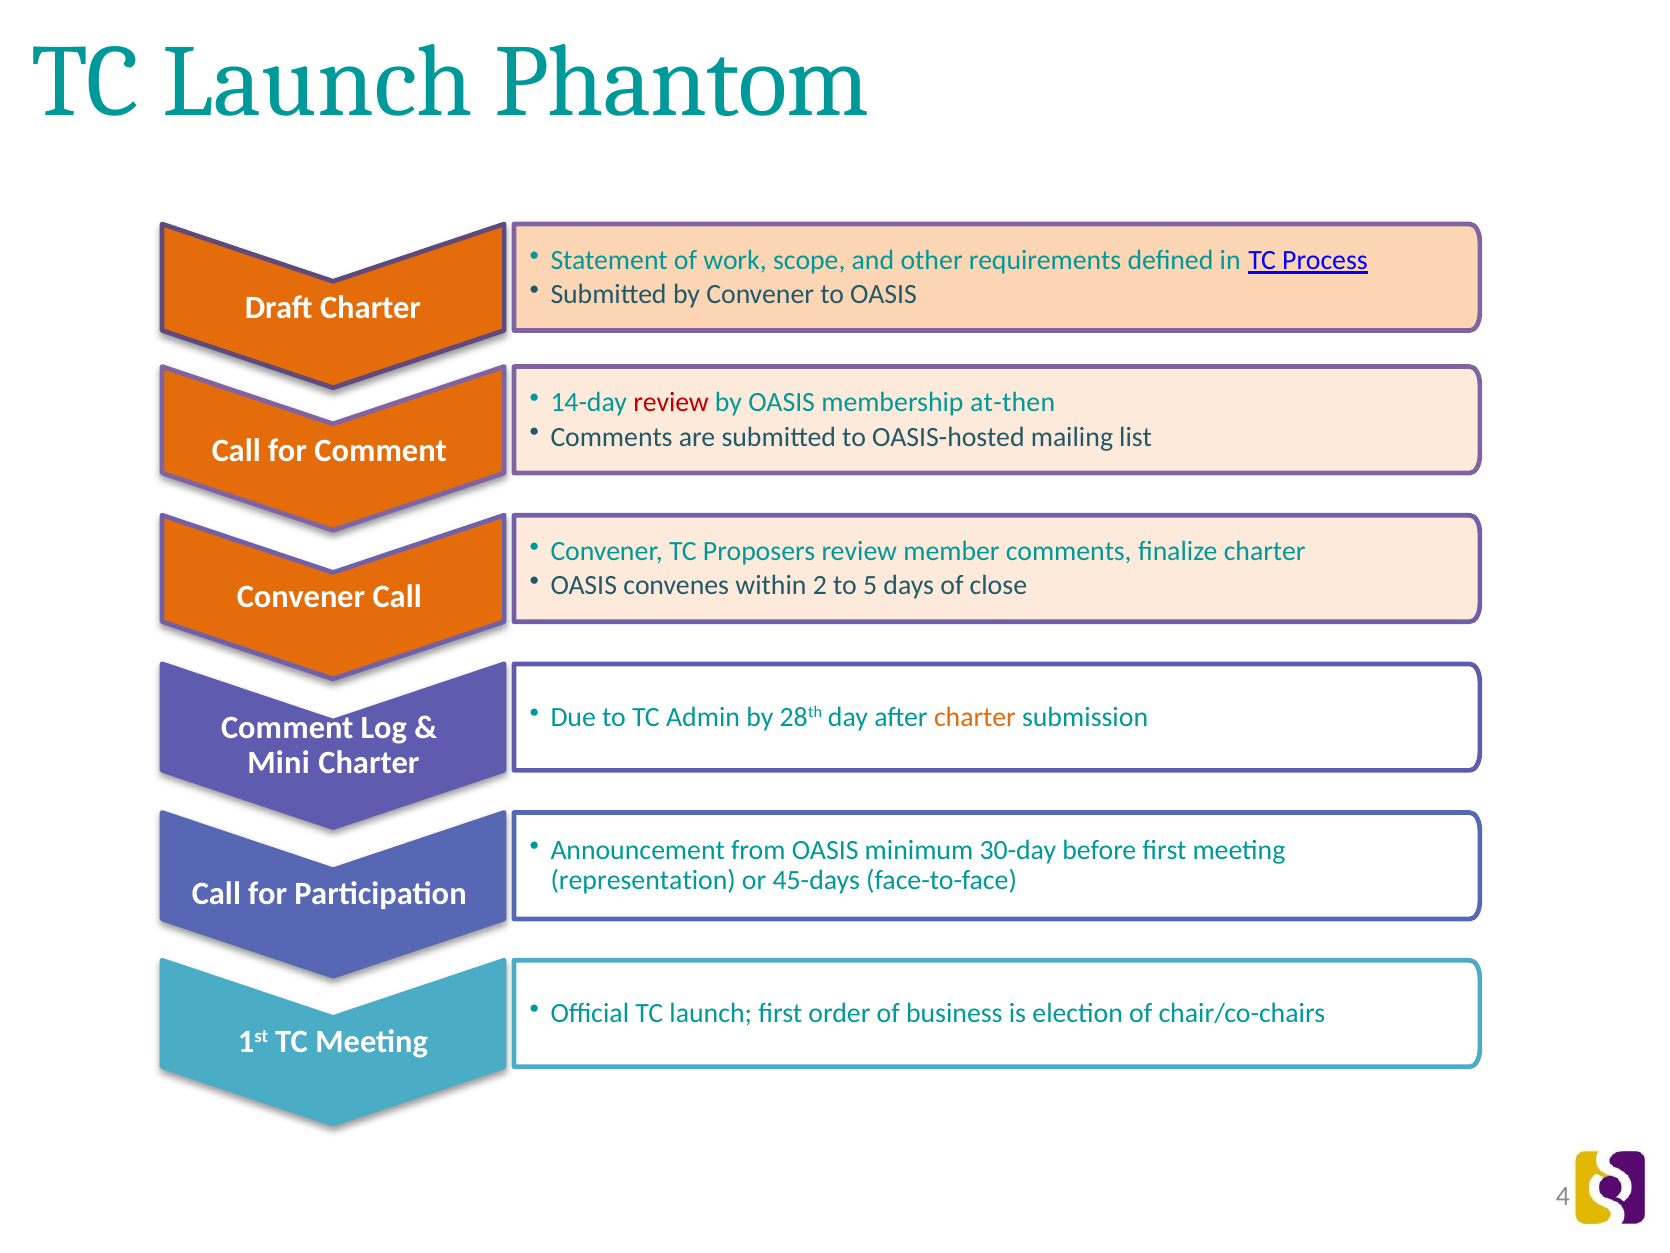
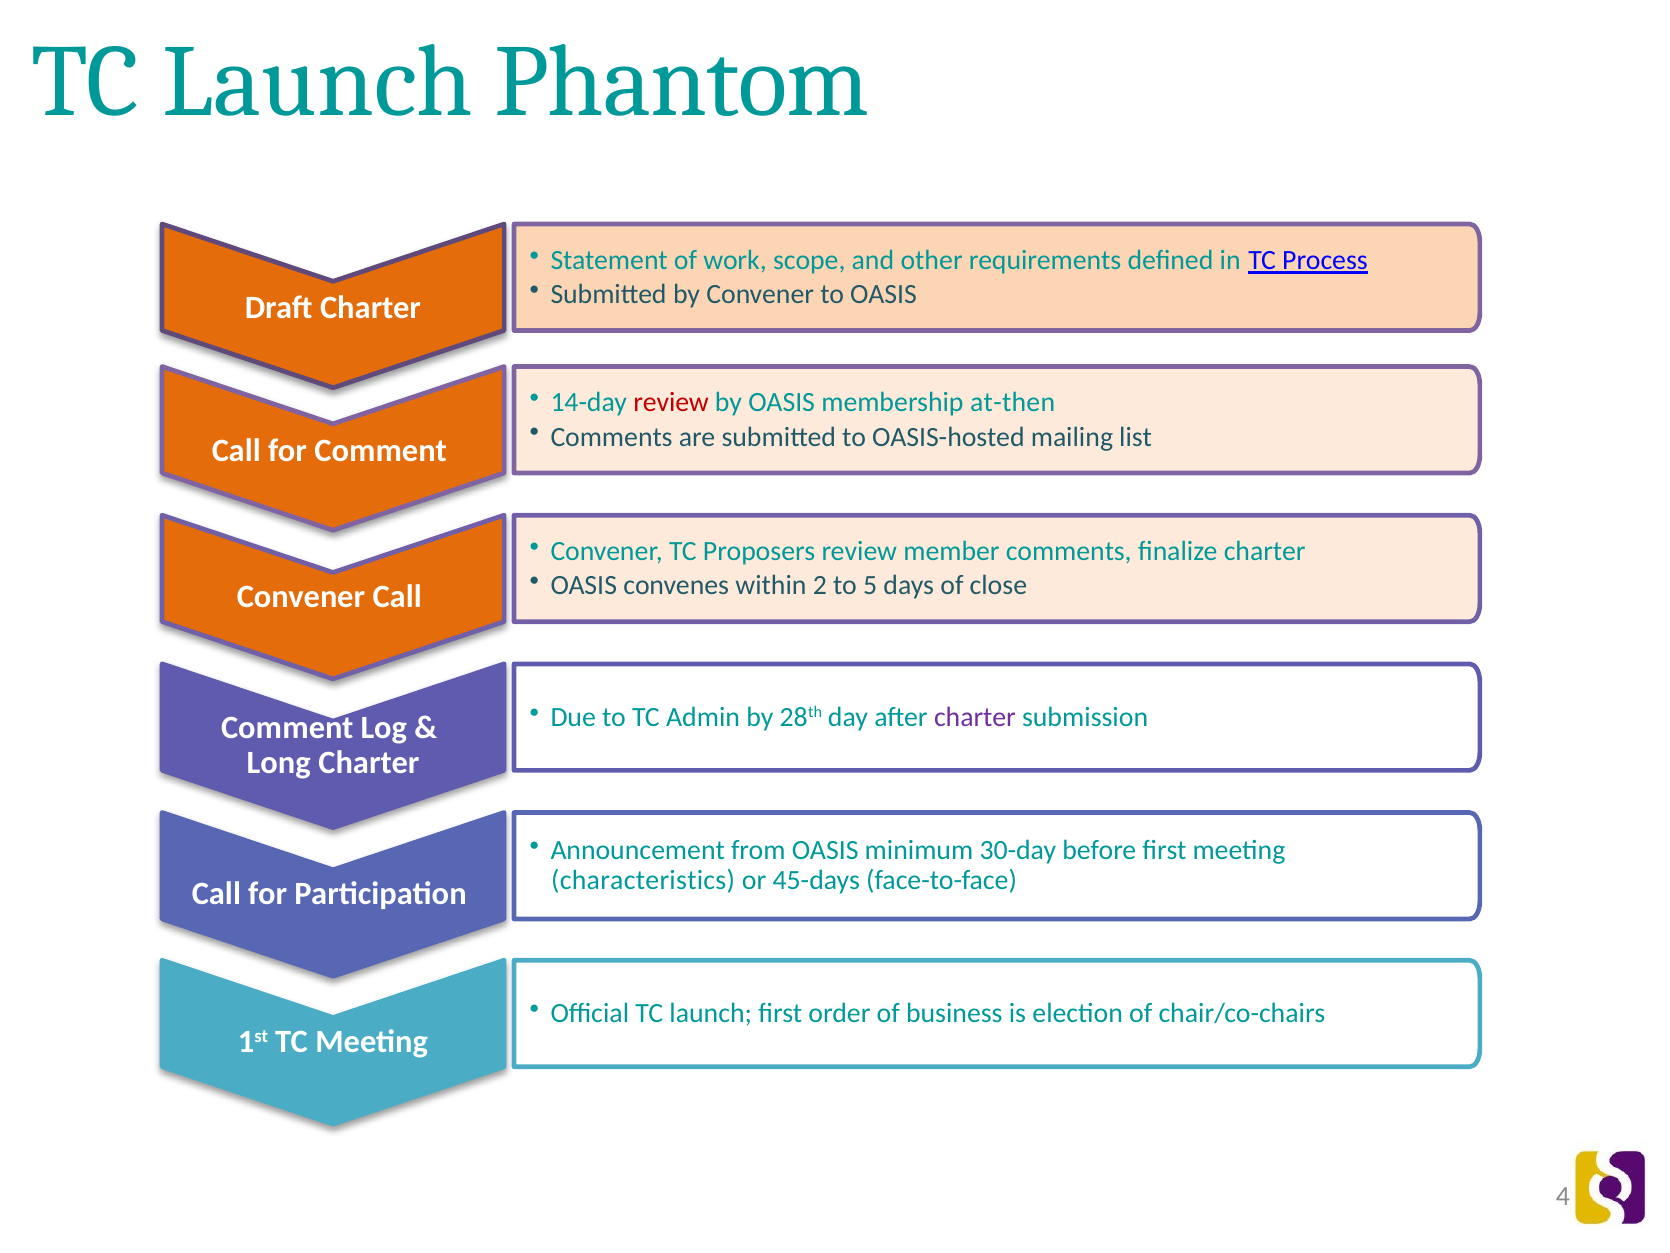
charter at (975, 717) colour: orange -> purple
Mini: Mini -> Long
representation: representation -> characteristics
